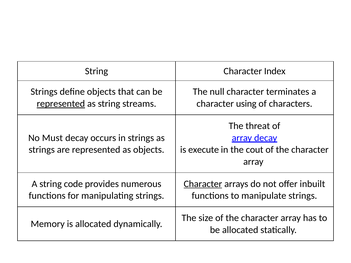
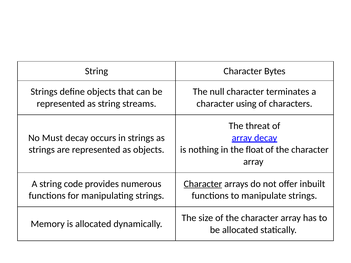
Index: Index -> Bytes
represented at (61, 104) underline: present -> none
execute: execute -> nothing
cout: cout -> float
